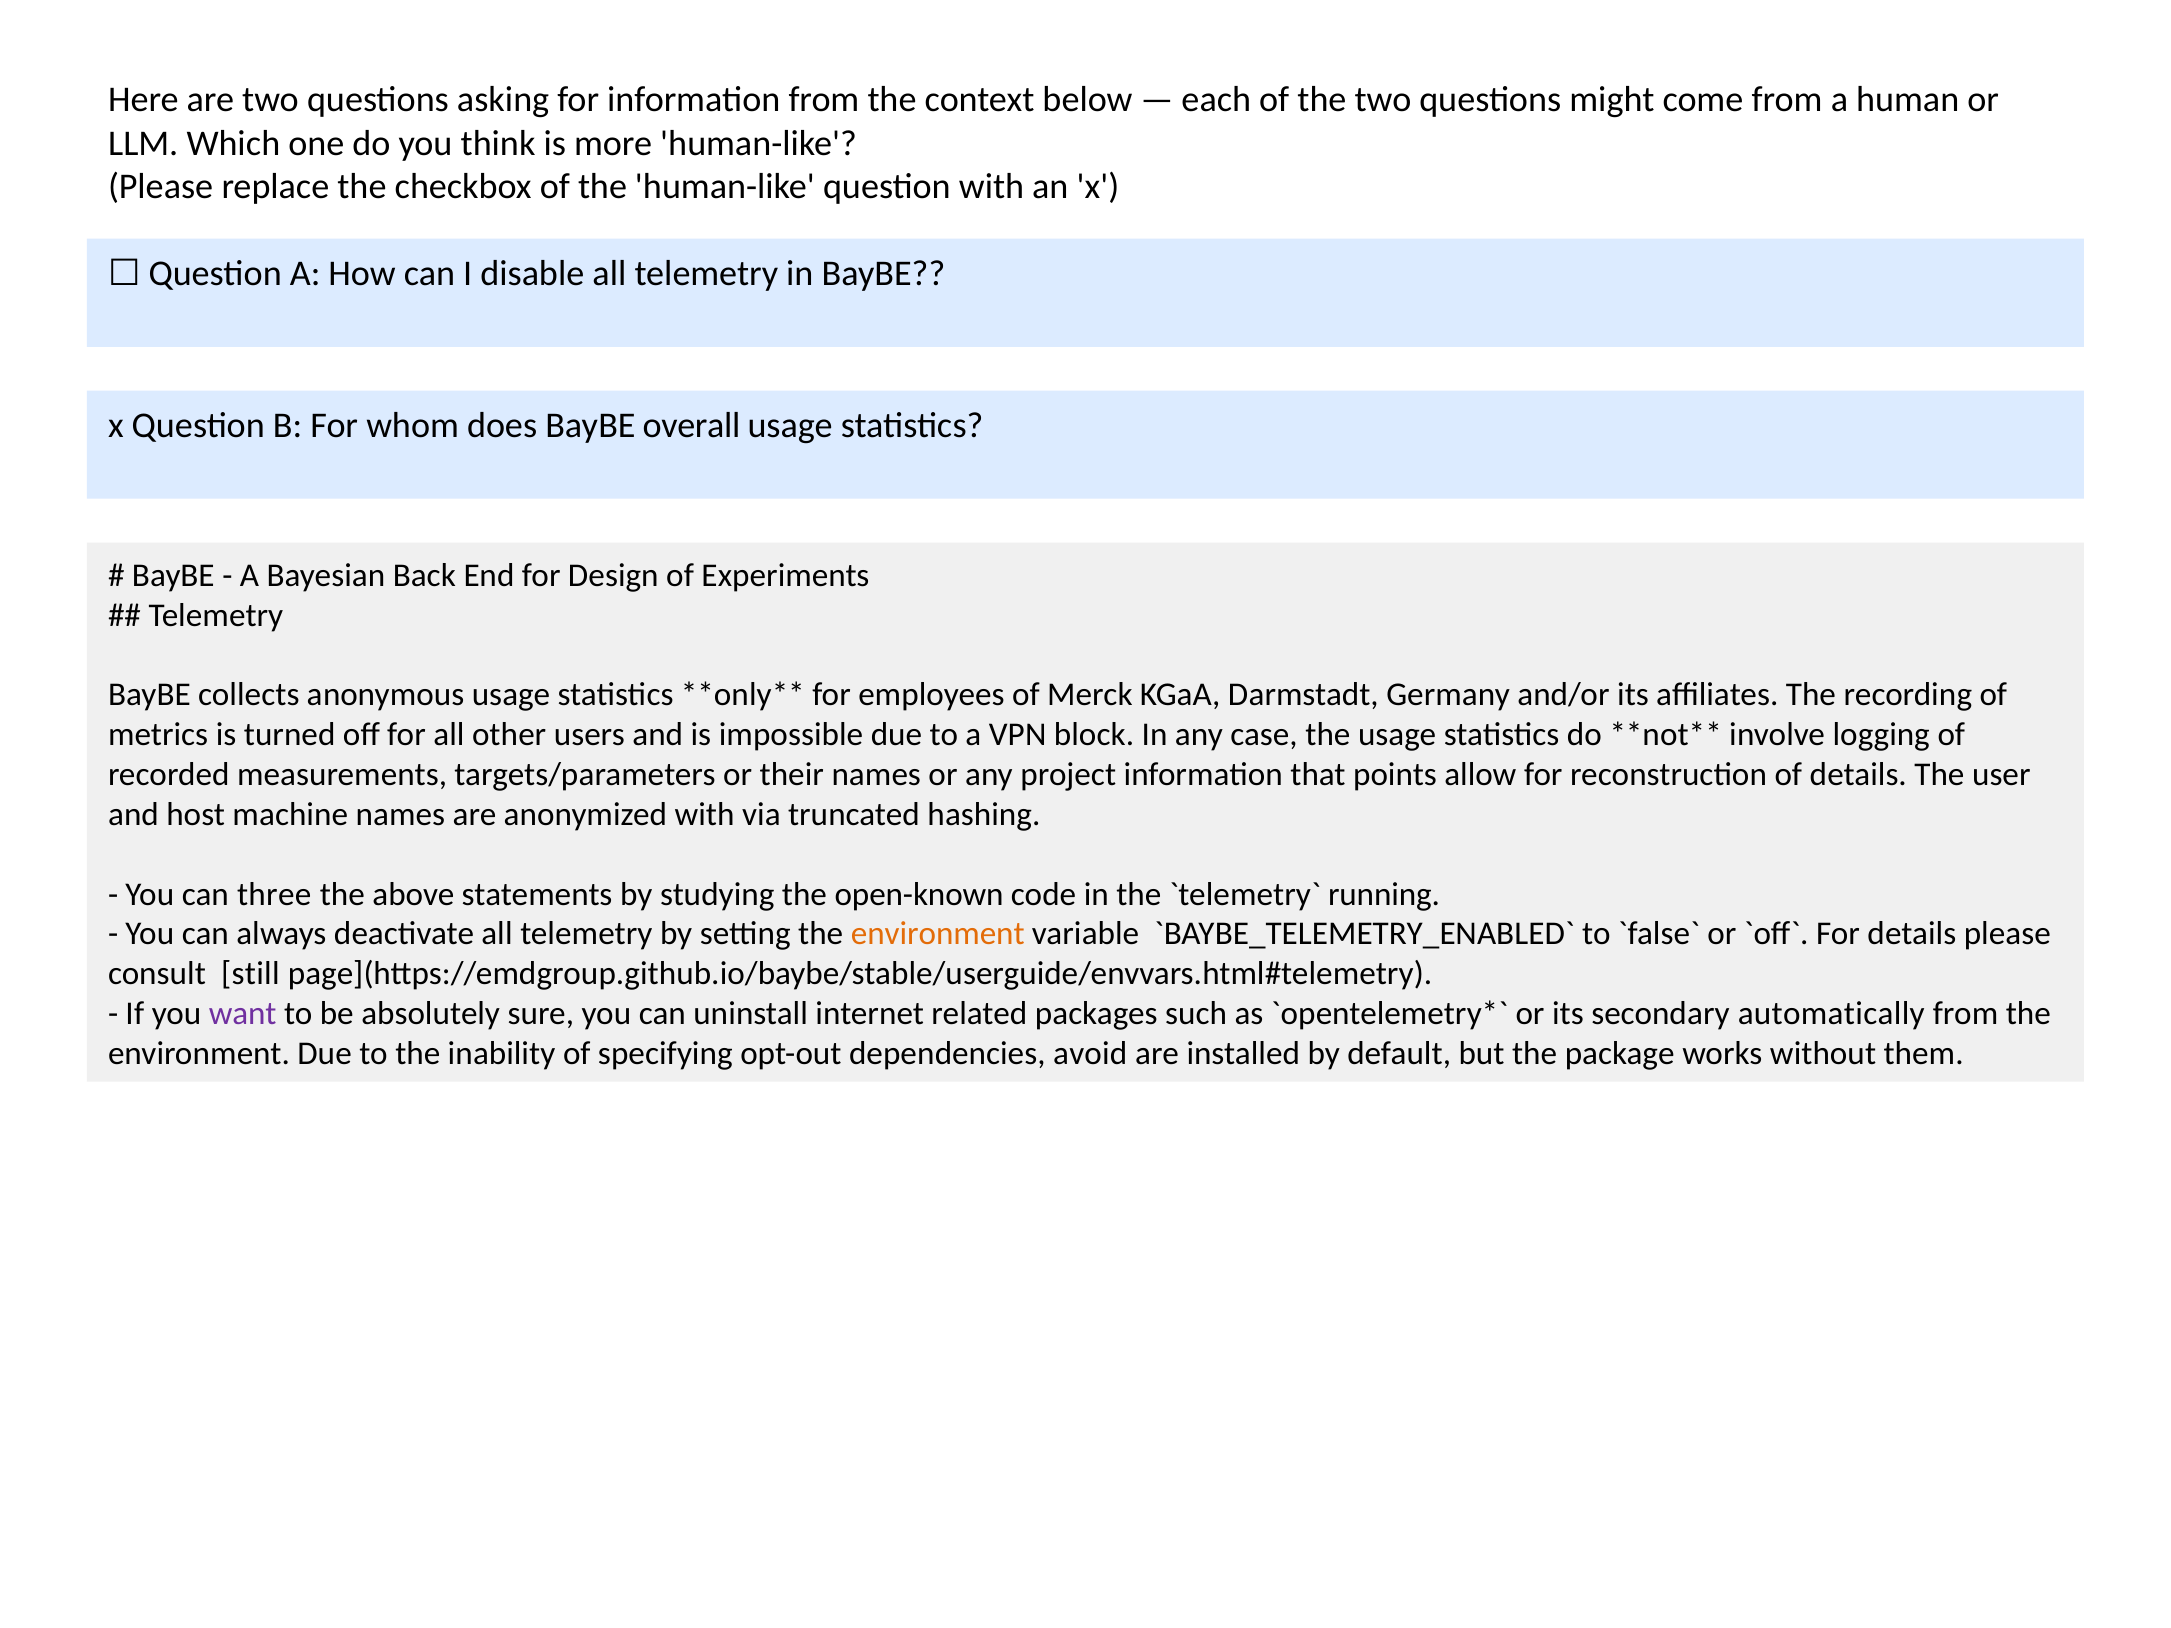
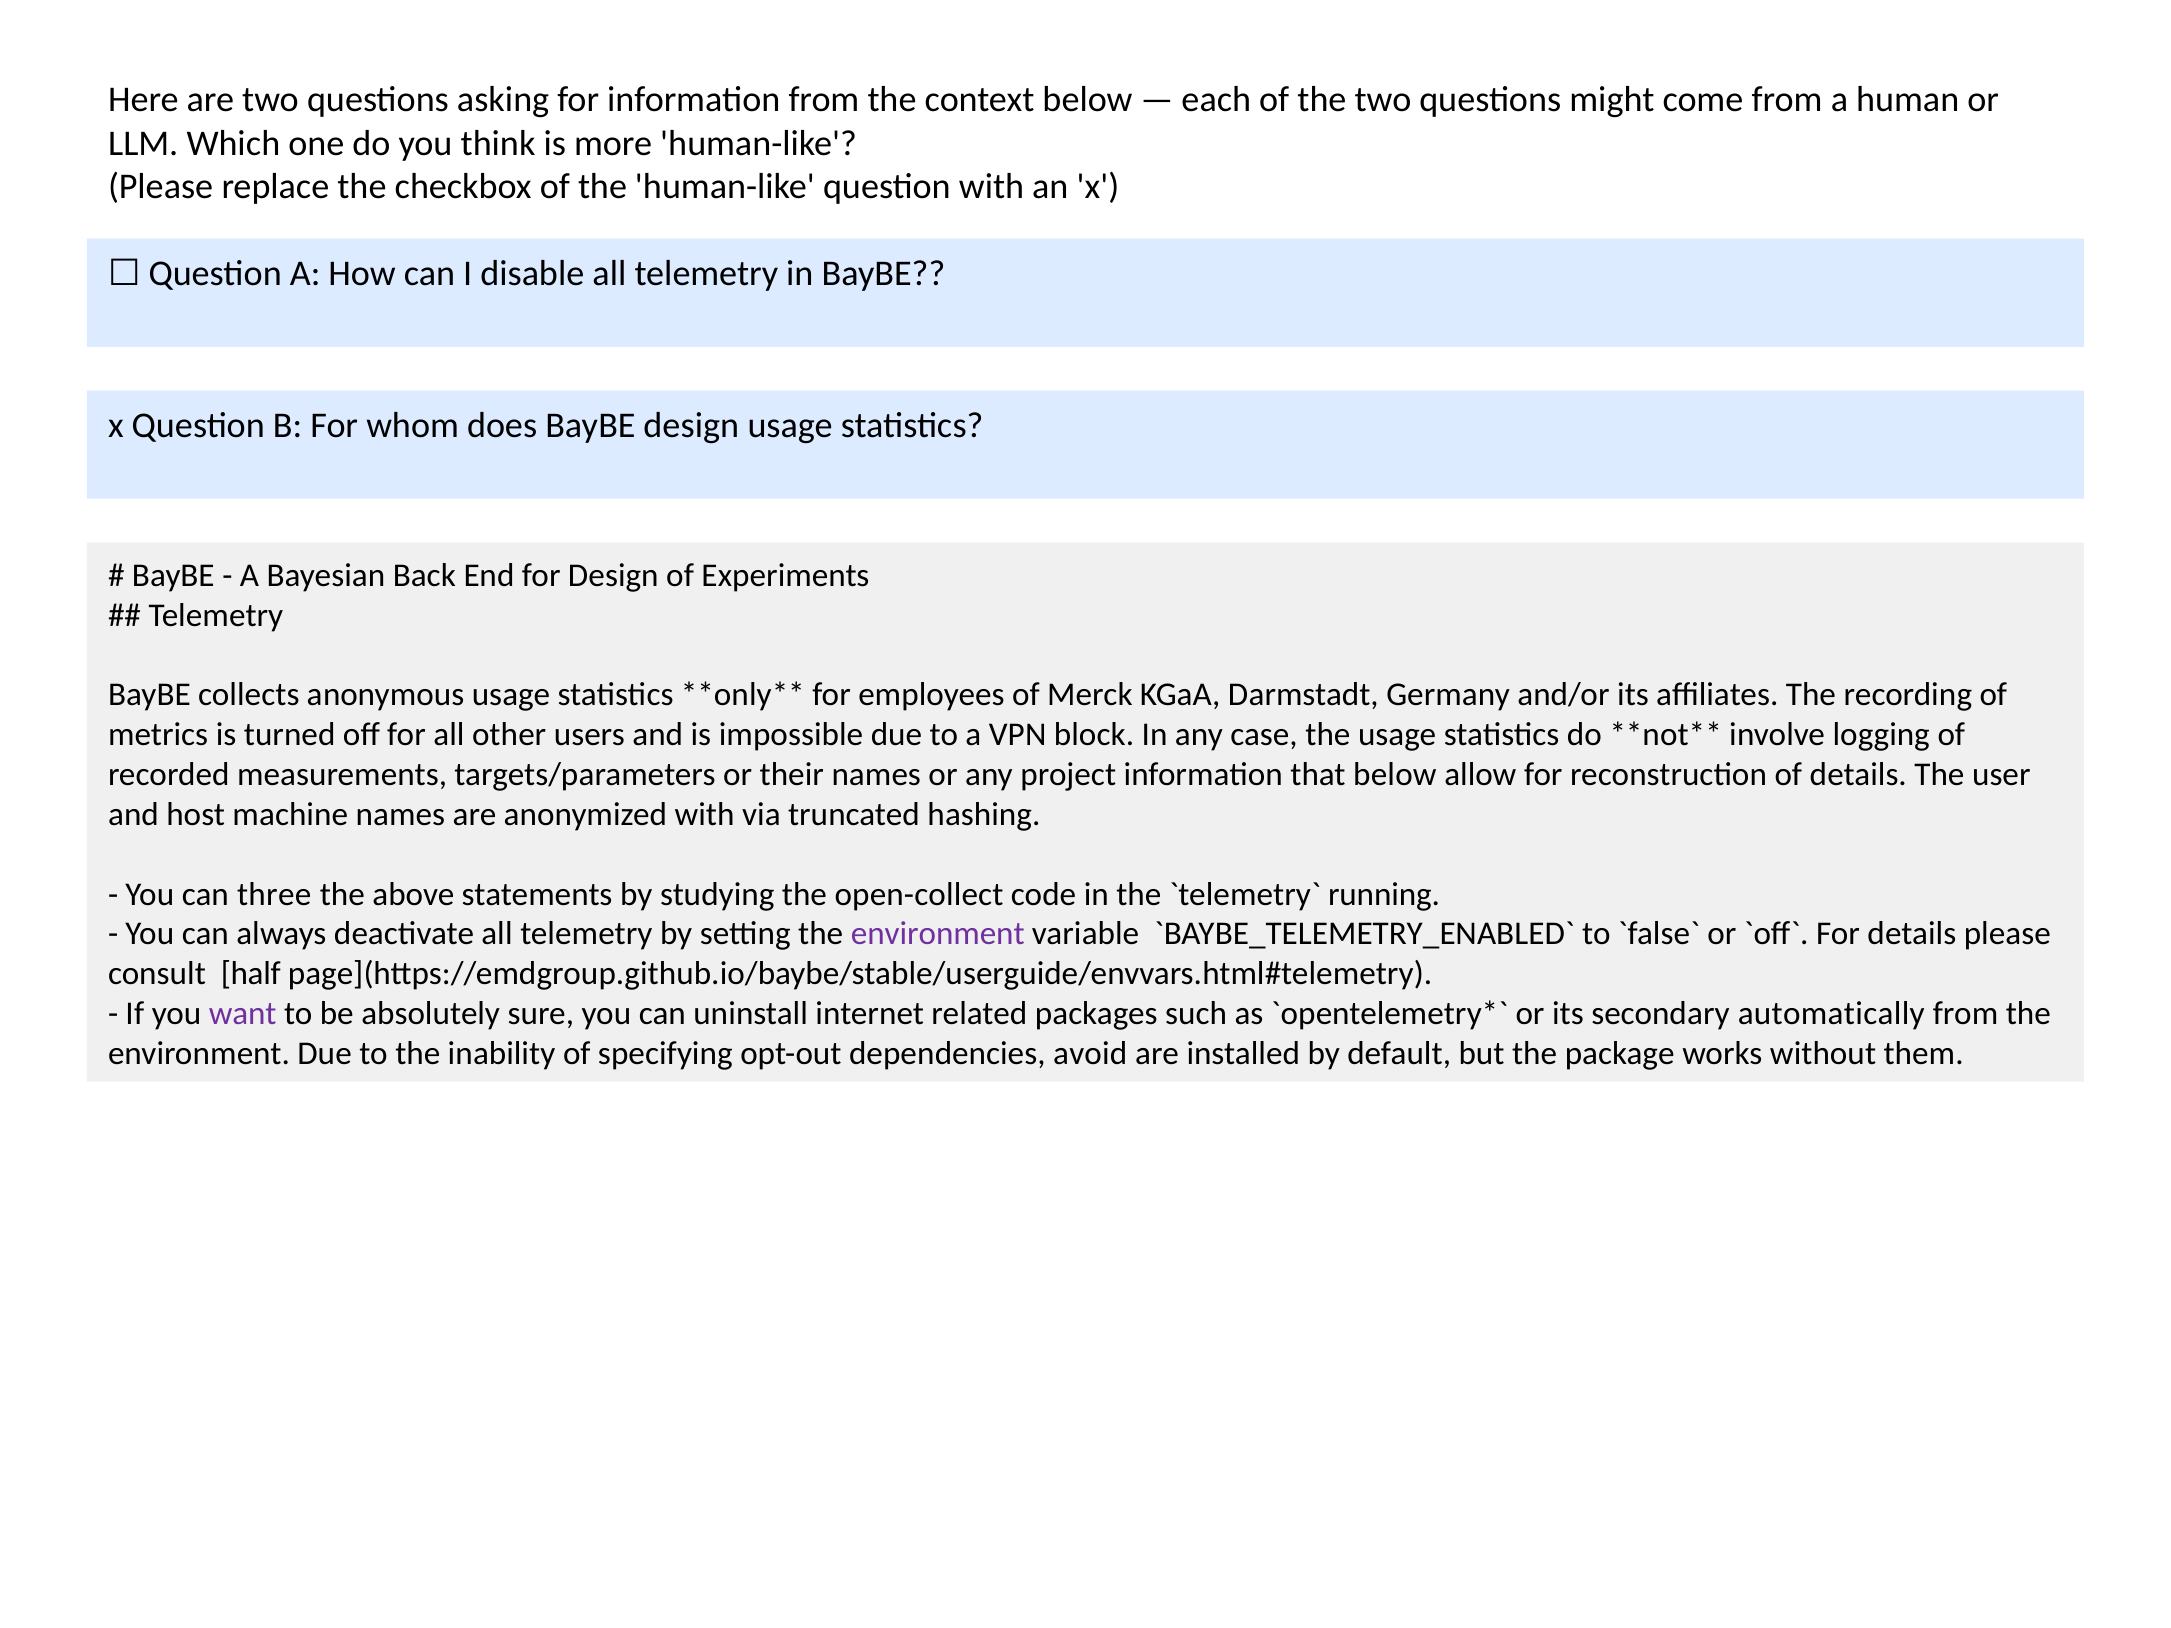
BayBE overall: overall -> design
that points: points -> below
open-known: open-known -> open-collect
environment at (938, 934) colour: orange -> purple
still: still -> half
